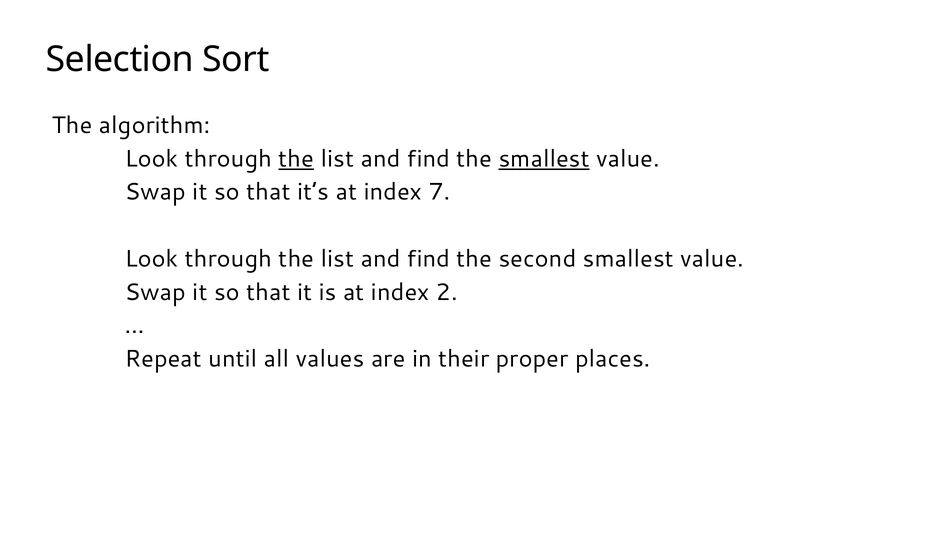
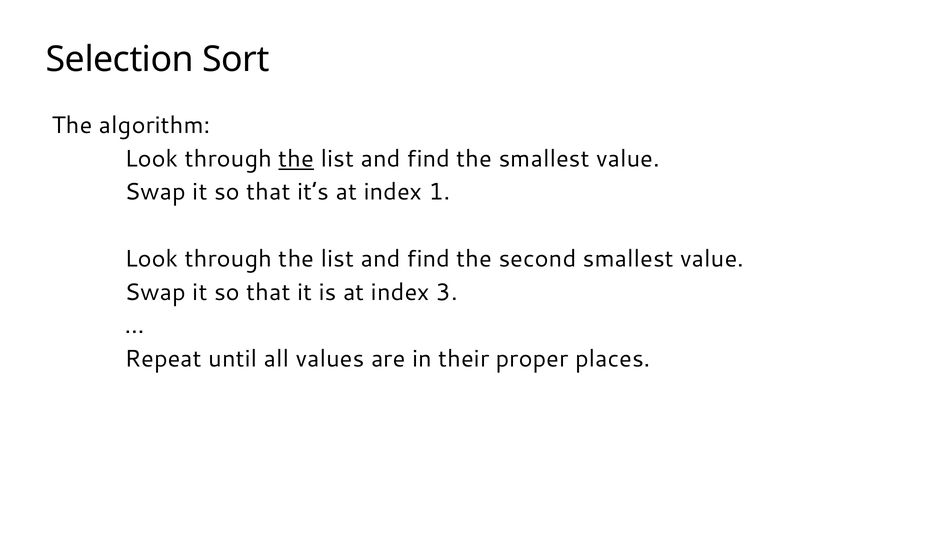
smallest at (544, 159) underline: present -> none
7: 7 -> 1
2: 2 -> 3
